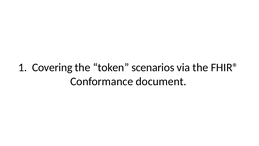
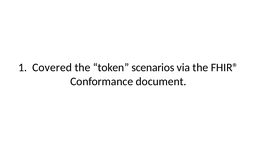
Covering: Covering -> Covered
